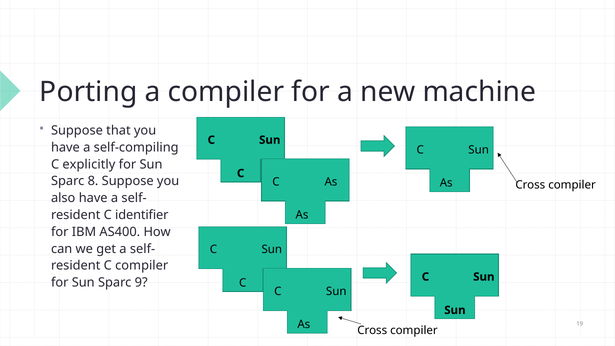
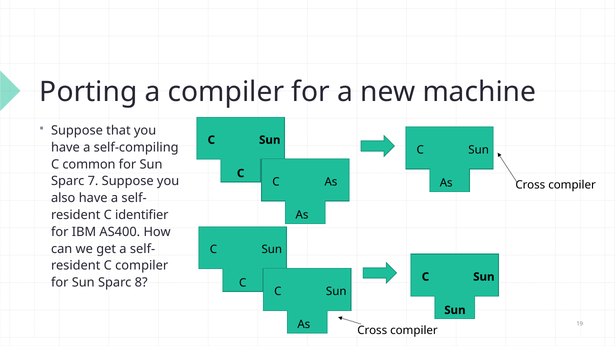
explicitly: explicitly -> common
8: 8 -> 7
9: 9 -> 8
